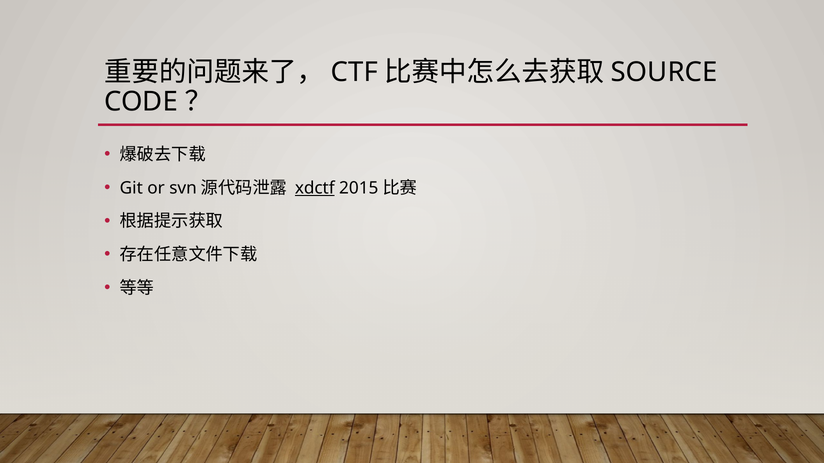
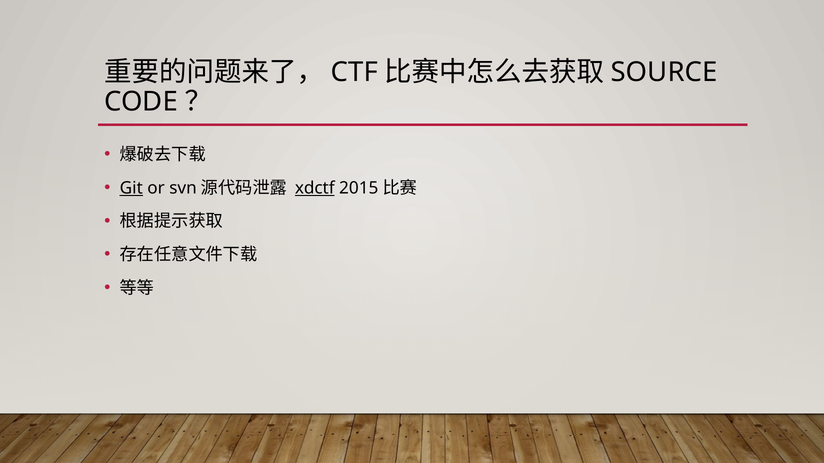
Git underline: none -> present
